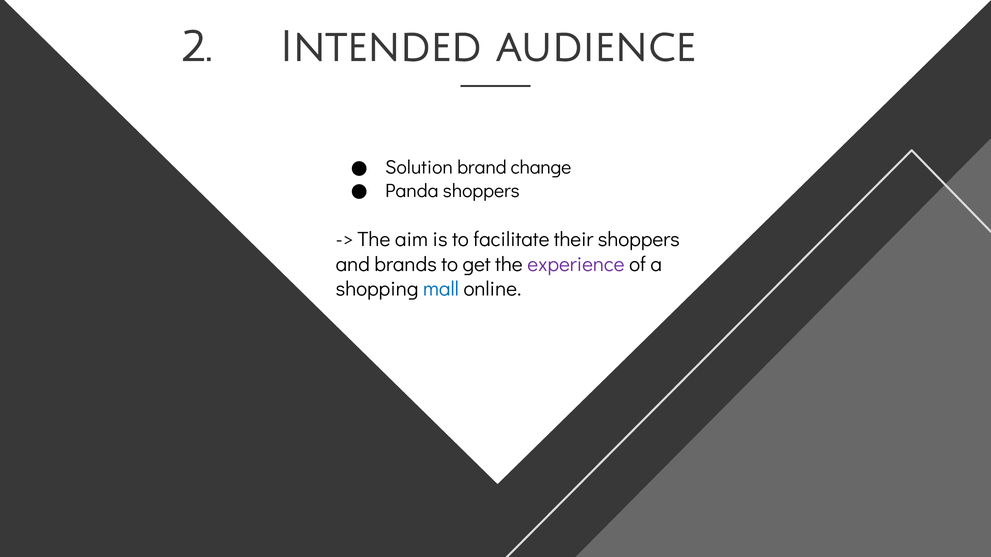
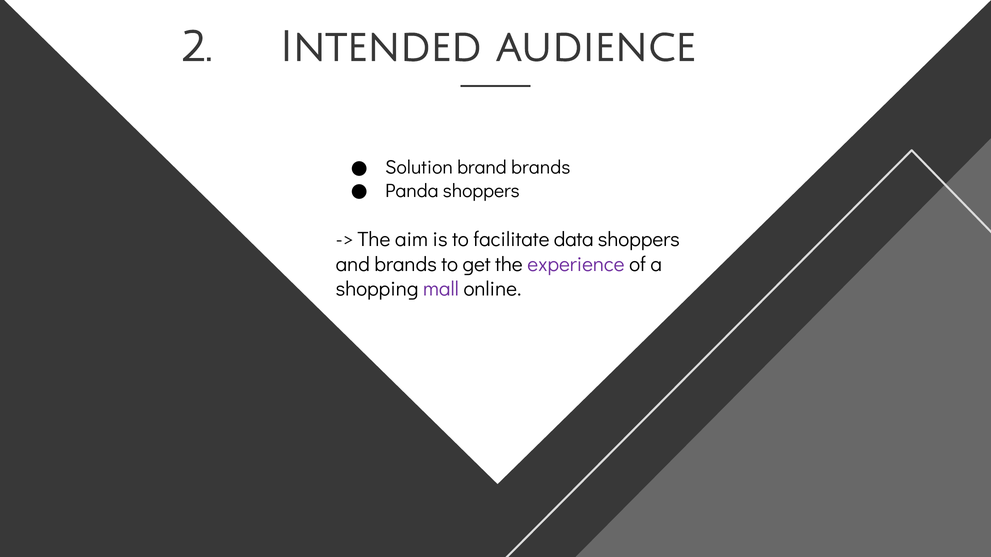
brand change: change -> brands
their: their -> data
mall colour: blue -> purple
